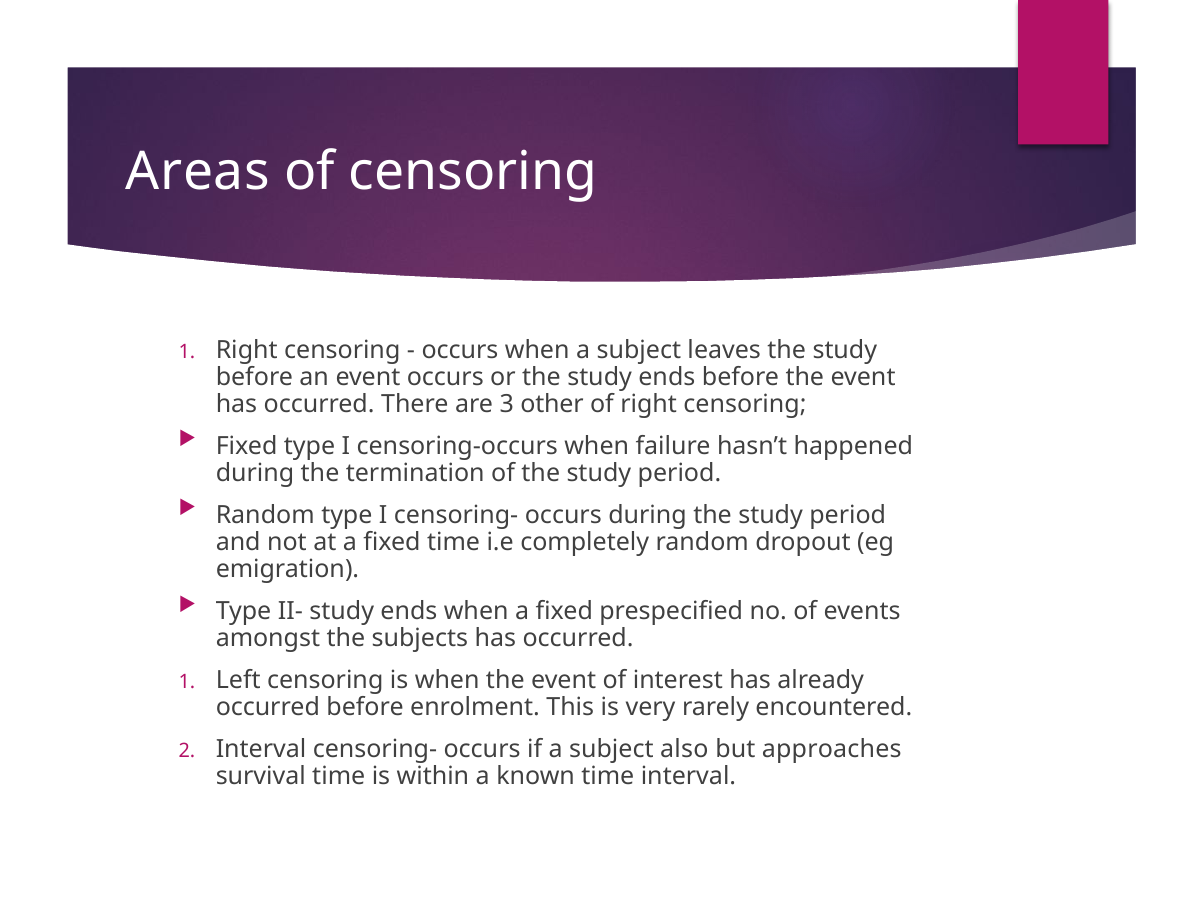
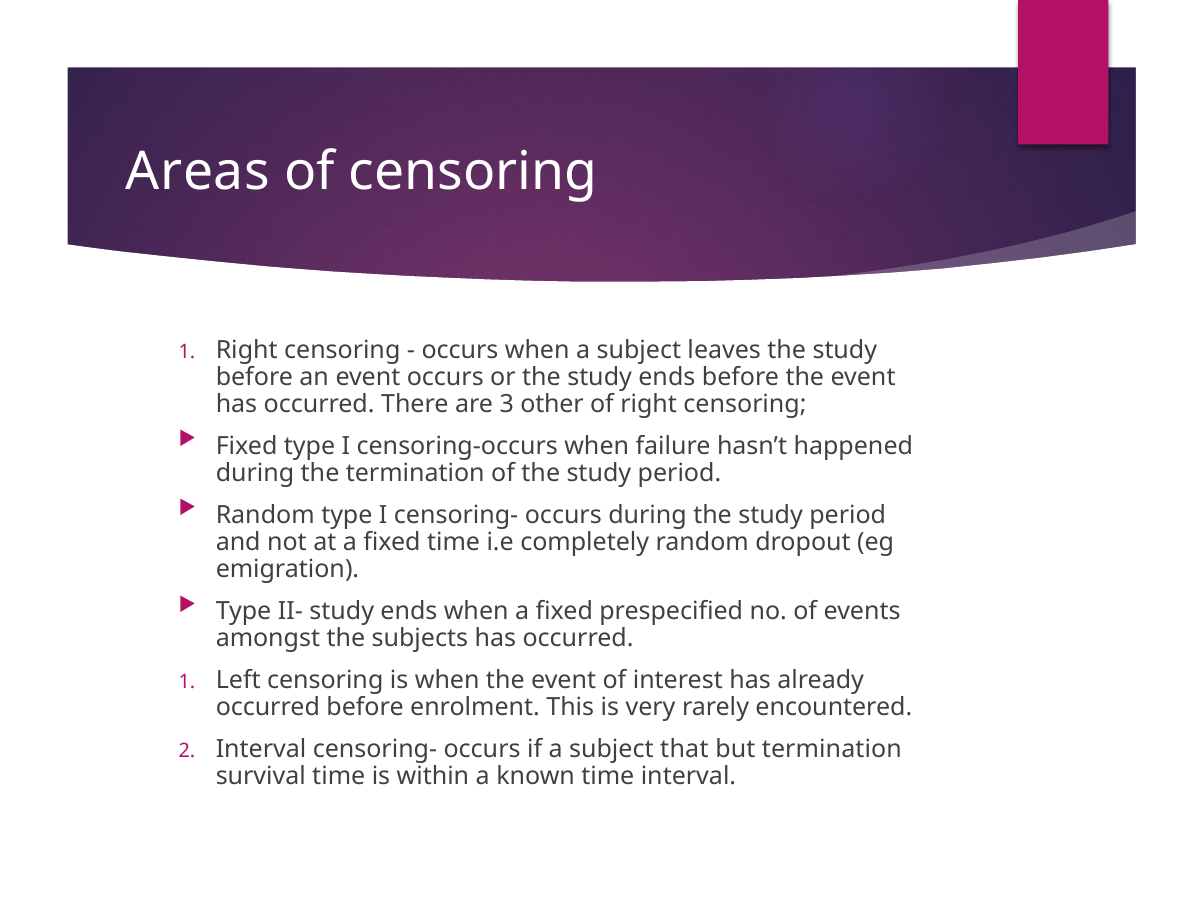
also: also -> that
but approaches: approaches -> termination
